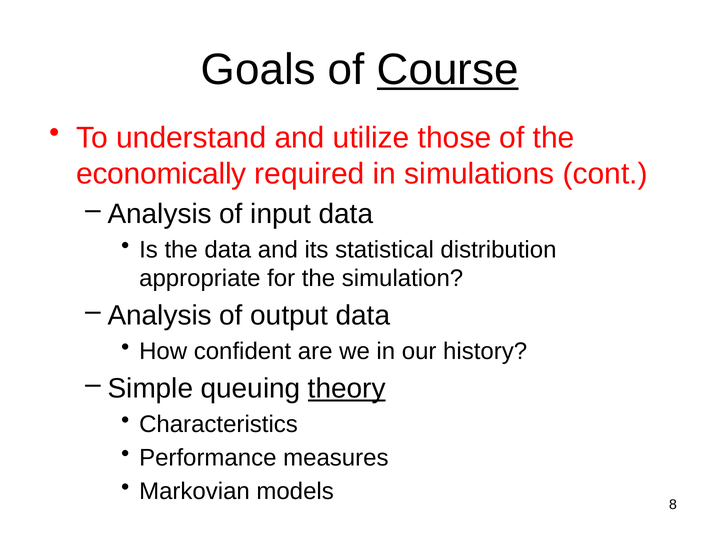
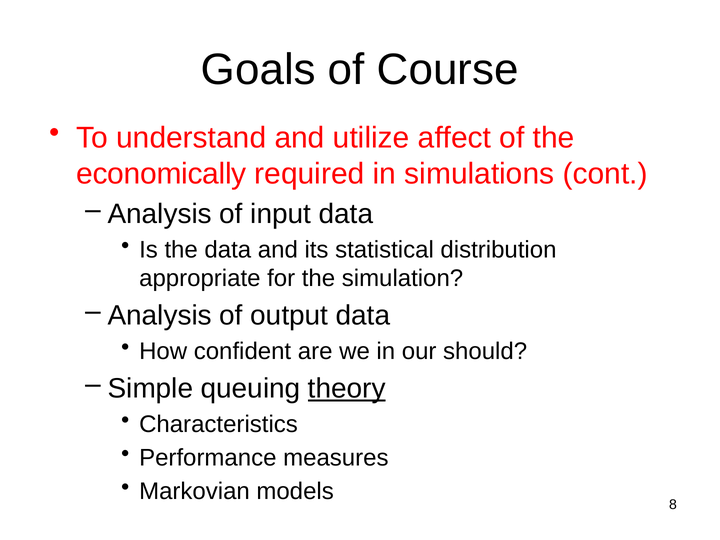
Course underline: present -> none
those: those -> affect
history: history -> should
